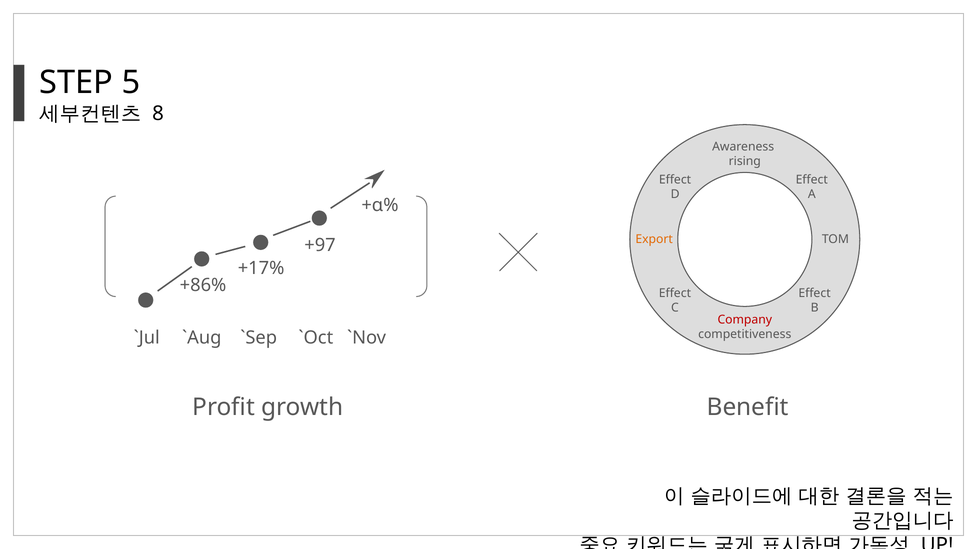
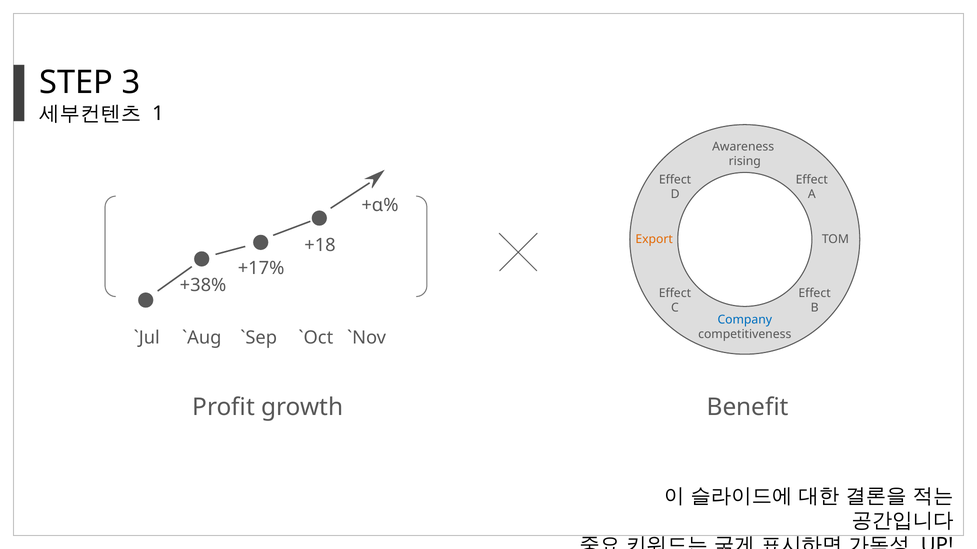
5: 5 -> 3
8: 8 -> 1
+97: +97 -> +18
+86%: +86% -> +38%
Company colour: red -> blue
